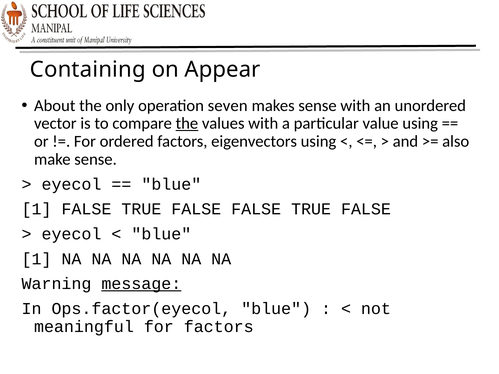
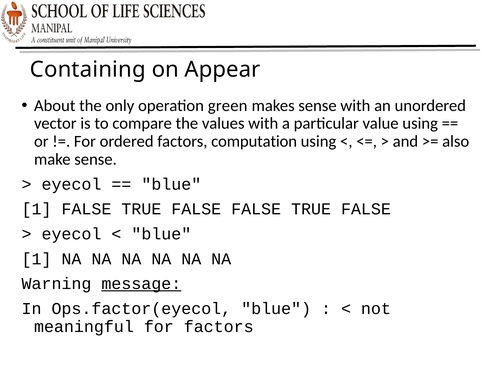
seven: seven -> green
the at (187, 124) underline: present -> none
eigenvectors: eigenvectors -> computation
